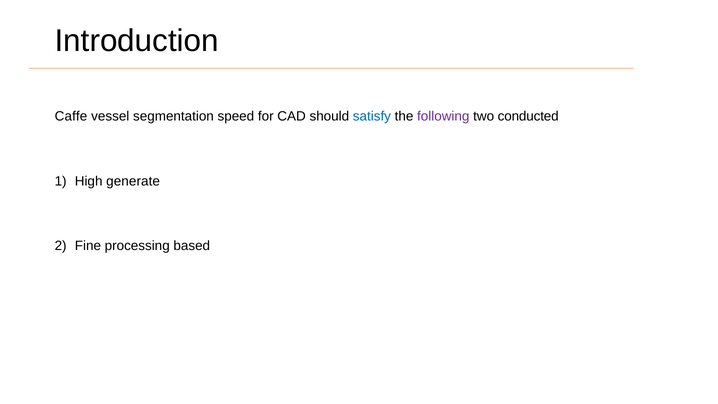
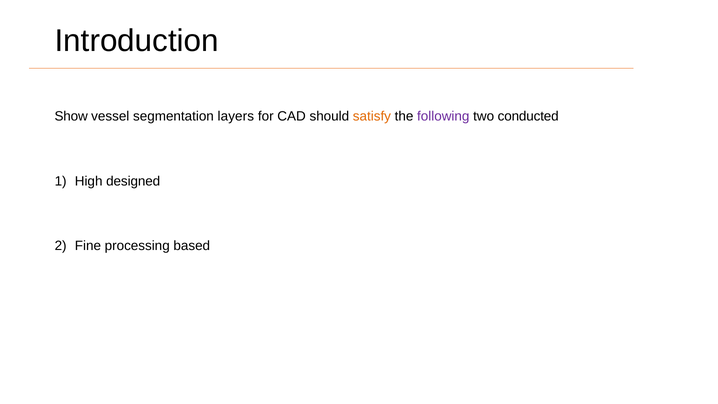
Caffe: Caffe -> Show
speed: speed -> layers
satisfy colour: blue -> orange
generate: generate -> designed
